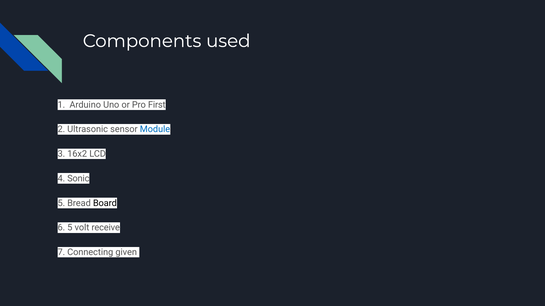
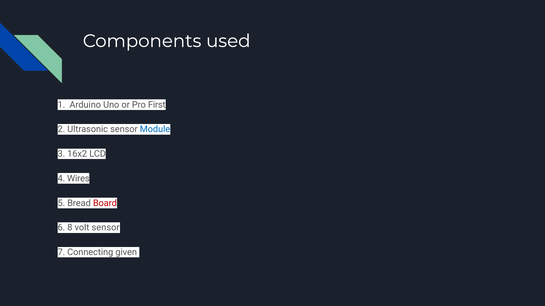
Sonic: Sonic -> Wires
Board colour: black -> red
6 5: 5 -> 8
volt receive: receive -> sensor
